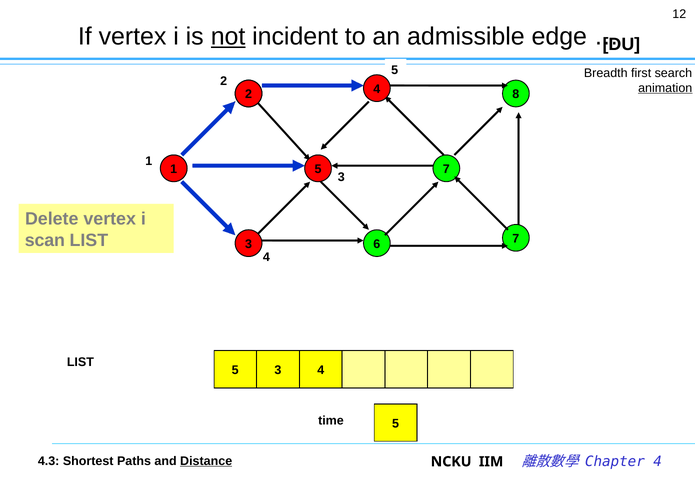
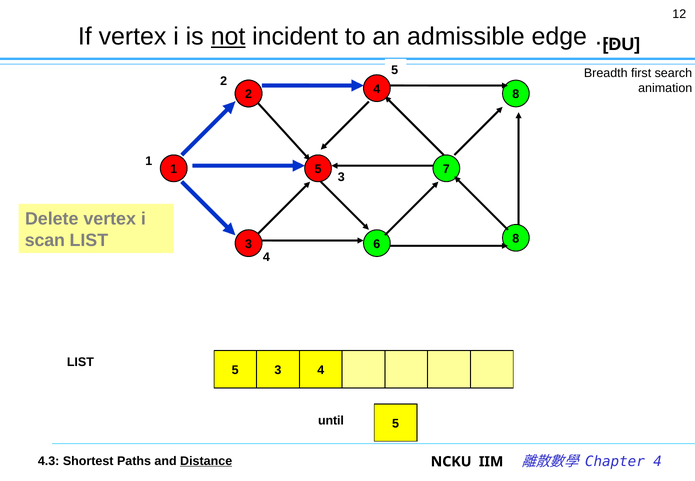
animation underline: present -> none
6 7: 7 -> 8
time: time -> until
